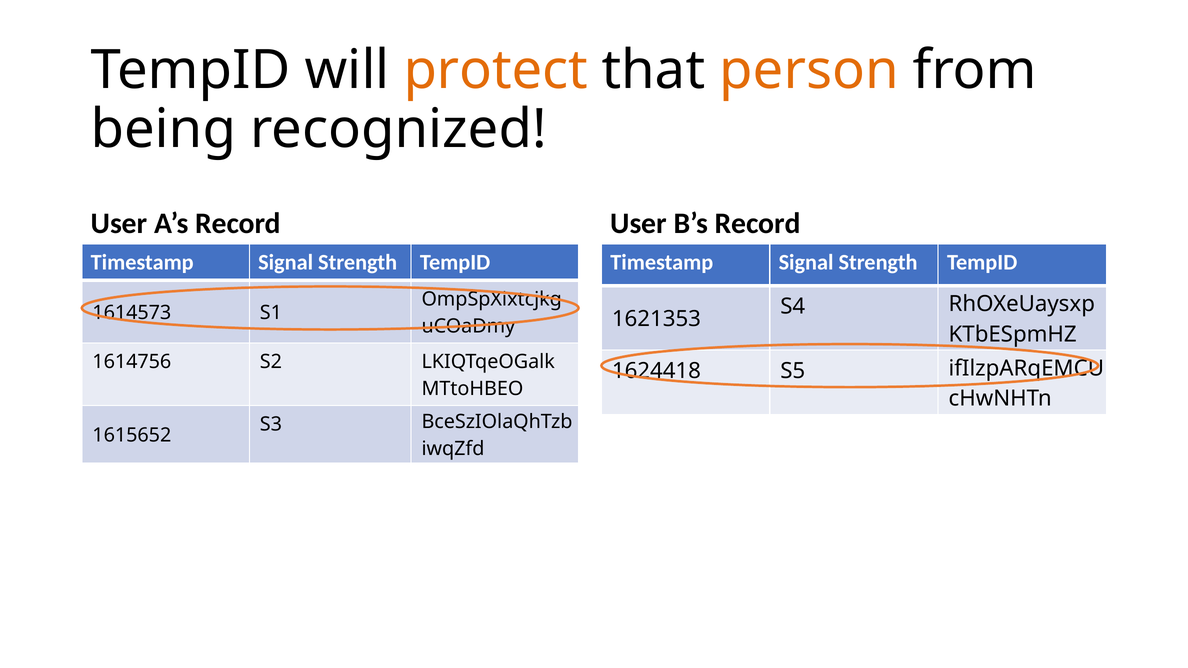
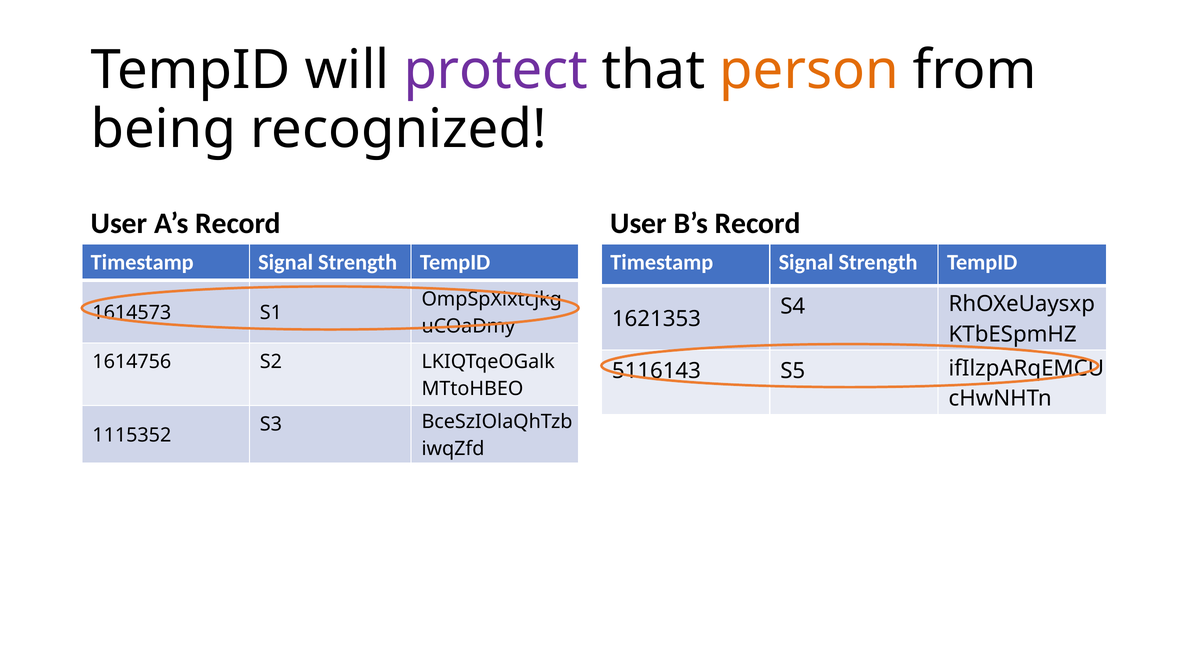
protect colour: orange -> purple
1624418: 1624418 -> 5116143
1615652: 1615652 -> 1115352
